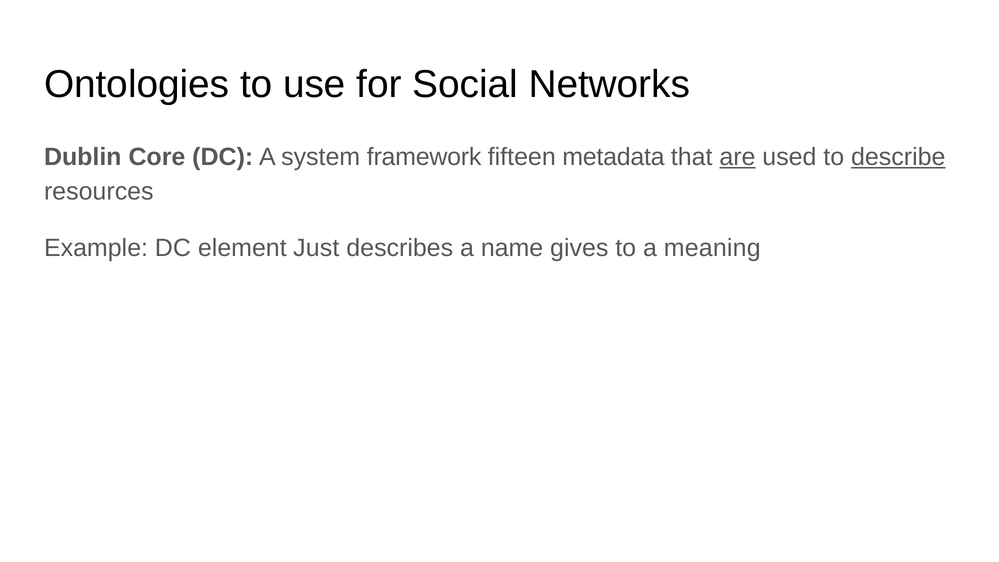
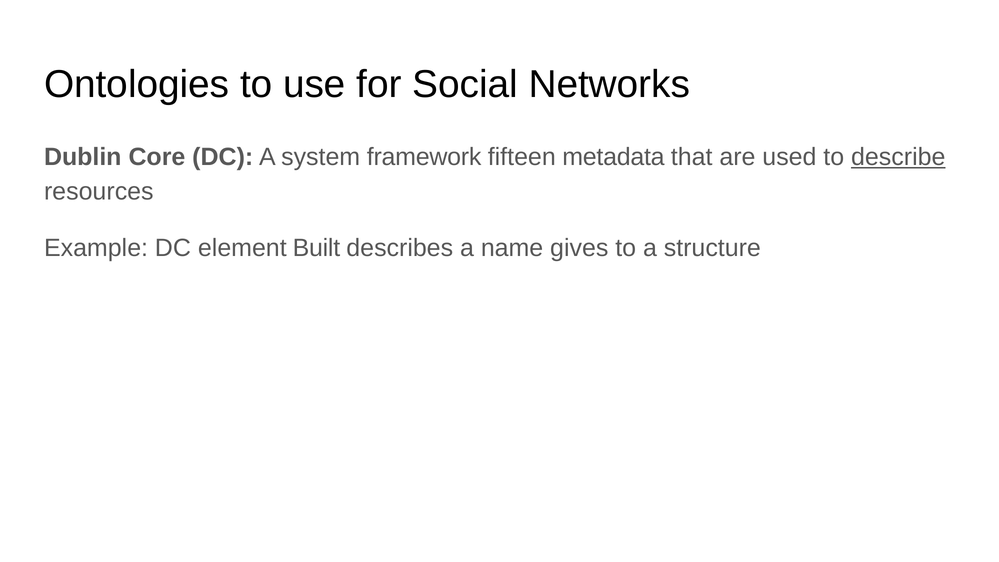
are underline: present -> none
Just: Just -> Built
meaning: meaning -> structure
